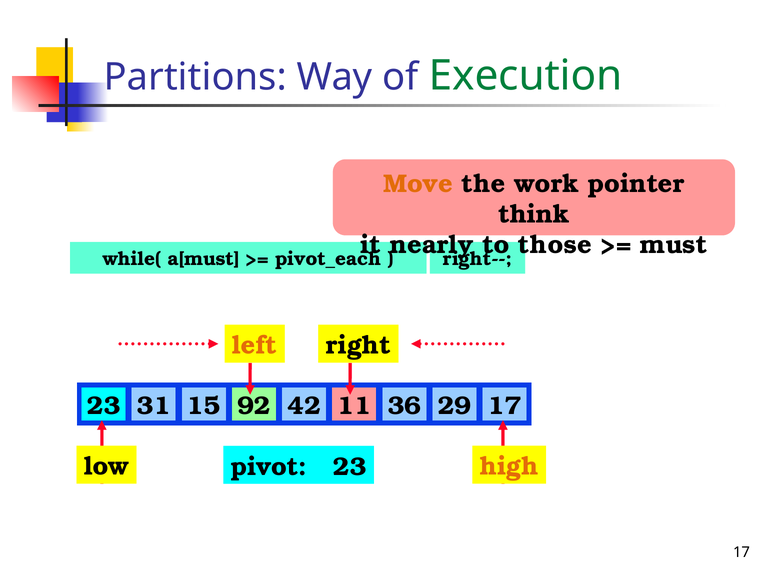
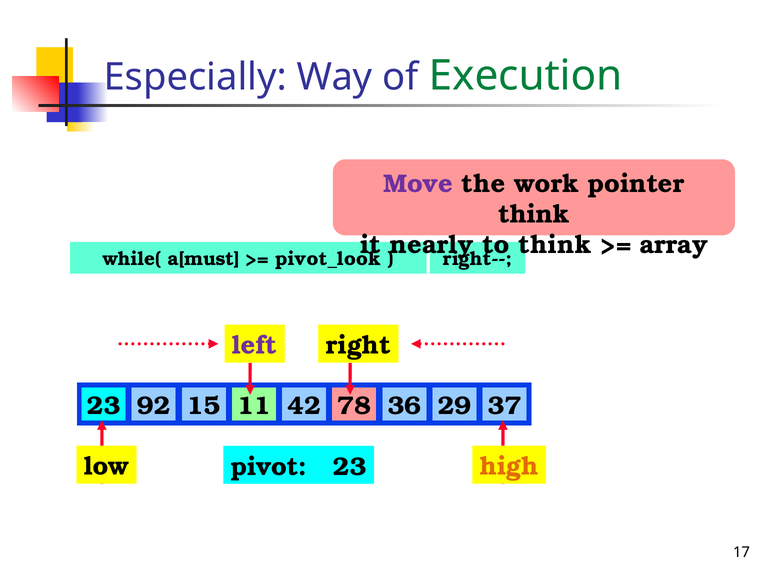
Partitions: Partitions -> Especially
Move colour: orange -> purple
those at (555, 245): those -> think
must: must -> array
pivot_each: pivot_each -> pivot_look
left colour: orange -> purple
31: 31 -> 92
92: 92 -> 11
11: 11 -> 78
29 17: 17 -> 37
